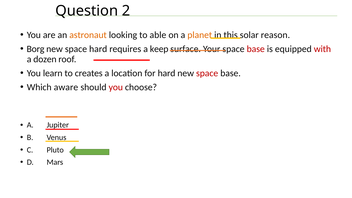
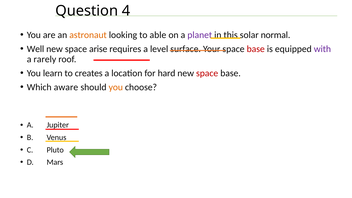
2: 2 -> 4
planet colour: orange -> purple
reason: reason -> normal
Borg: Borg -> Well
space hard: hard -> arise
keep: keep -> level
with colour: red -> purple
dozen: dozen -> rarely
you at (116, 87) colour: red -> orange
